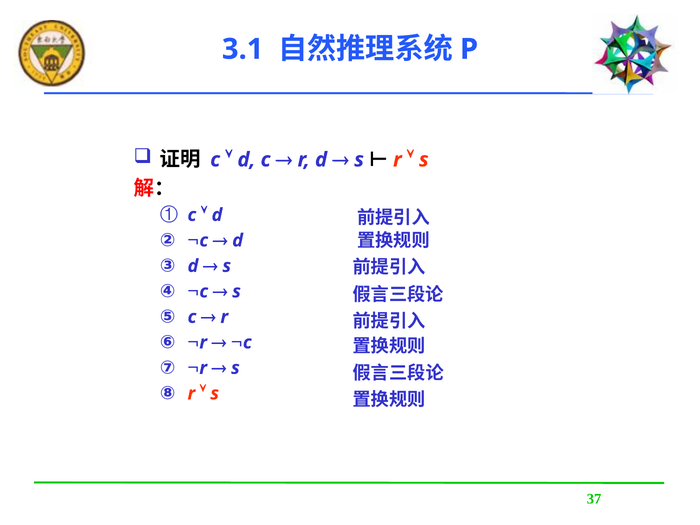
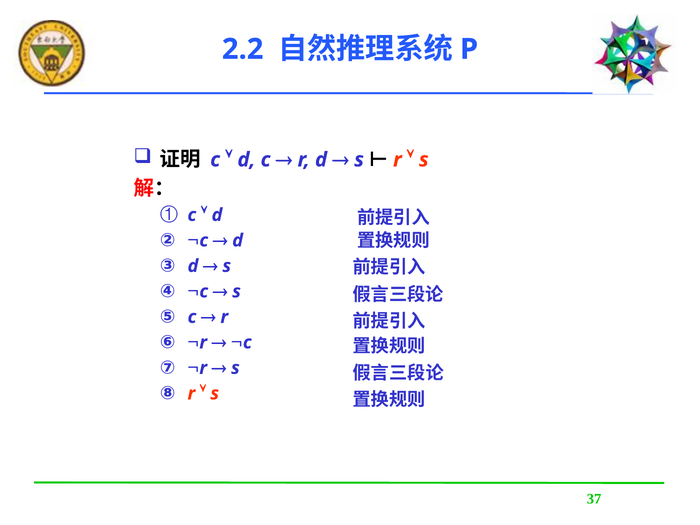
3.1: 3.1 -> 2.2
